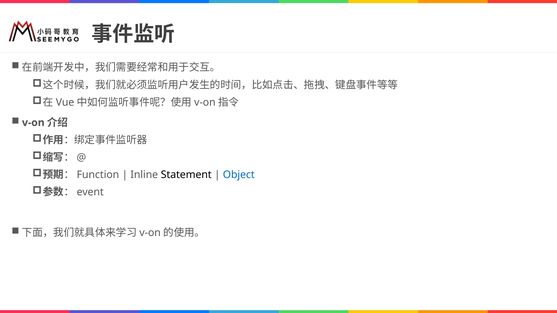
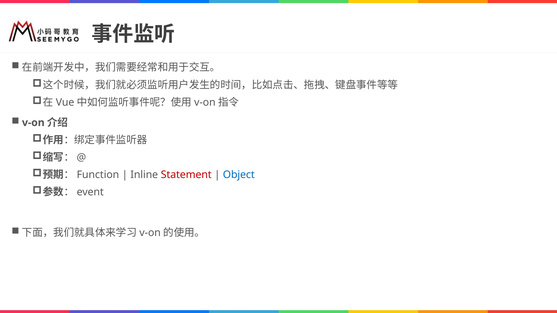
Statement colour: black -> red
